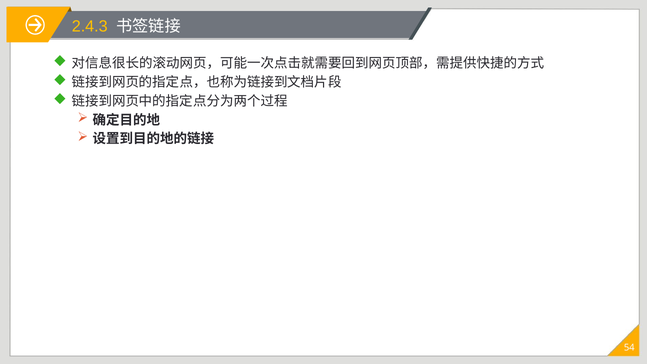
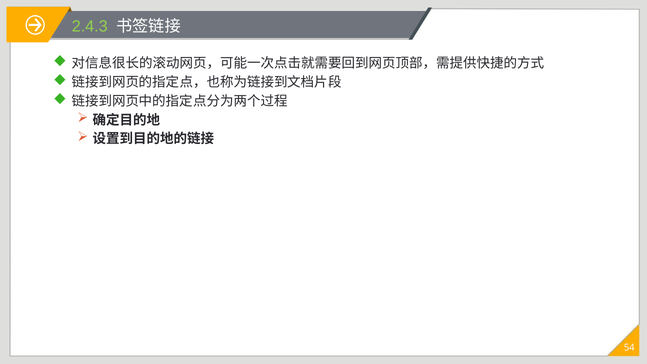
2.4.3 colour: yellow -> light green
